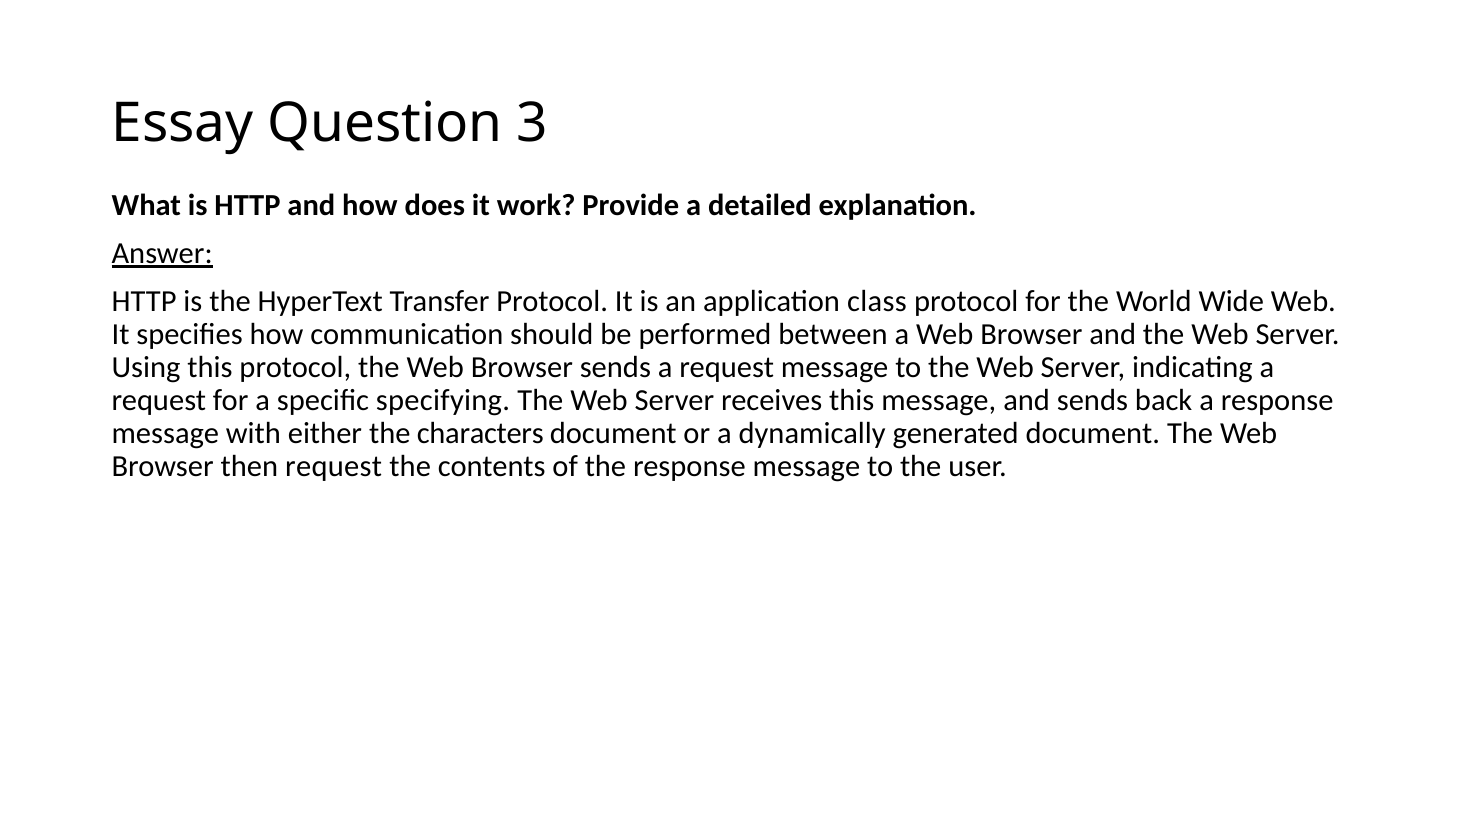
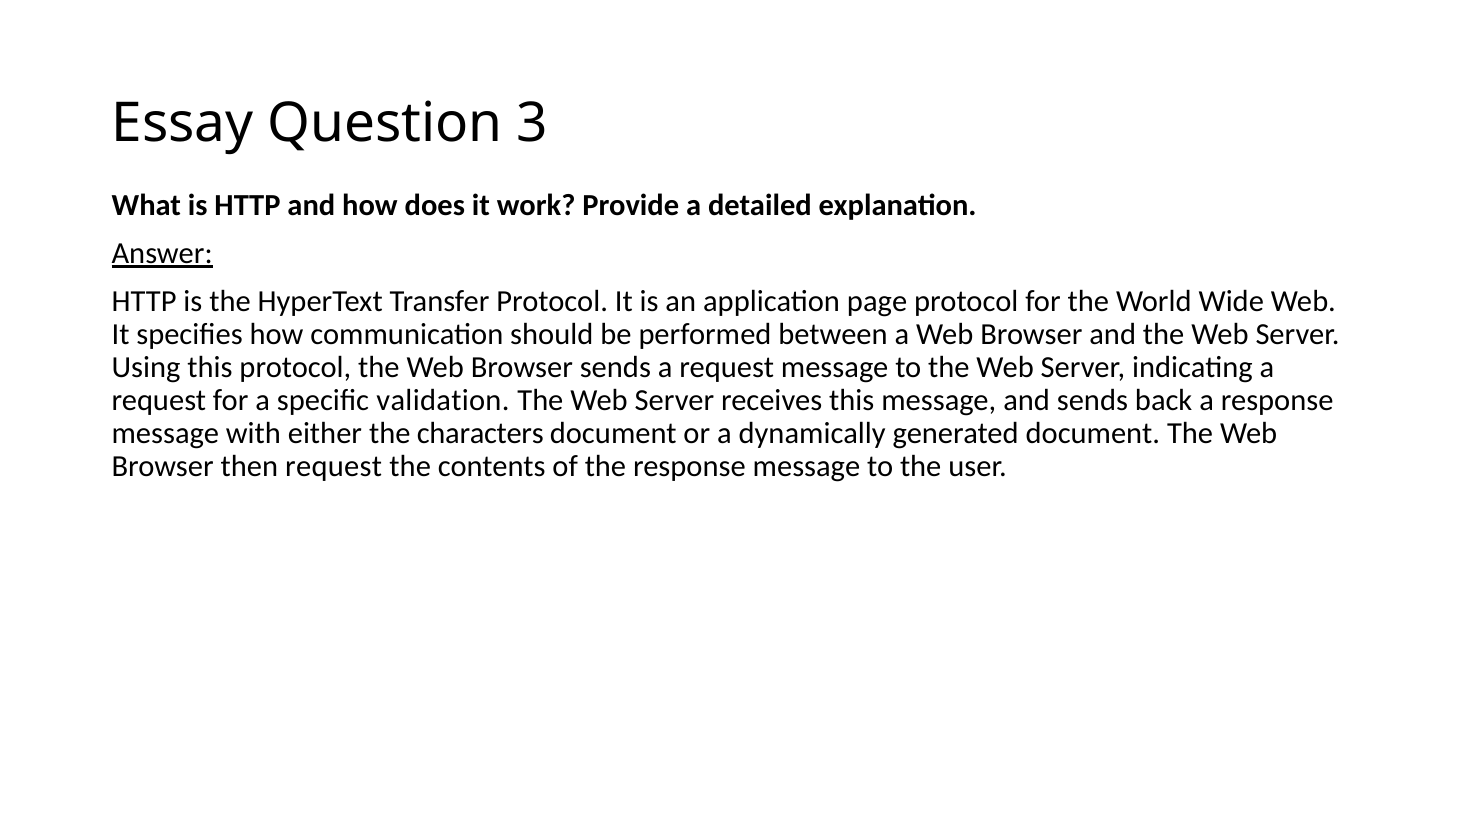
class: class -> page
specifying: specifying -> validation
